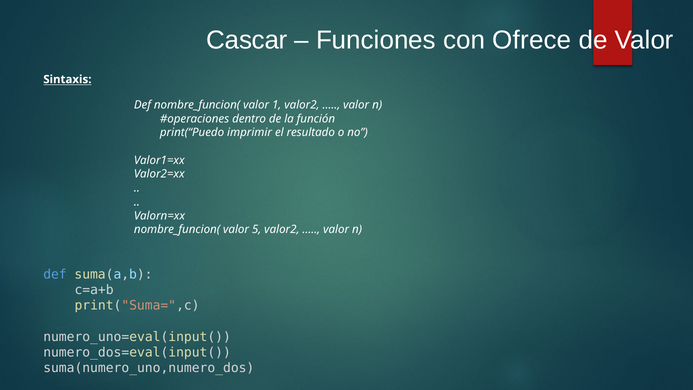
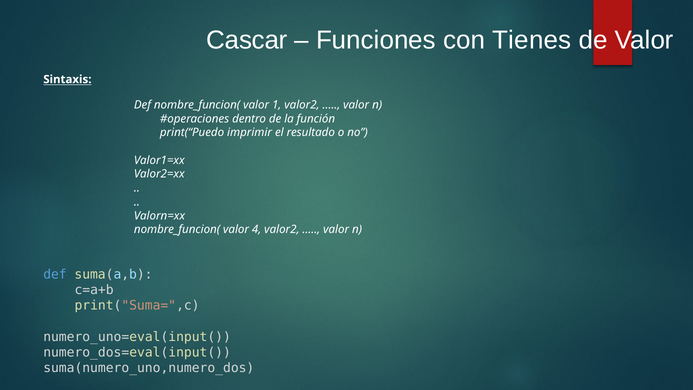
Ofrece: Ofrece -> Tienes
5: 5 -> 4
